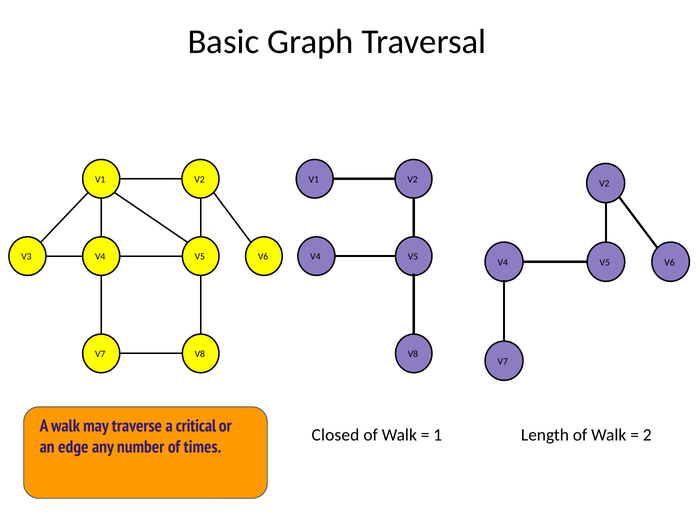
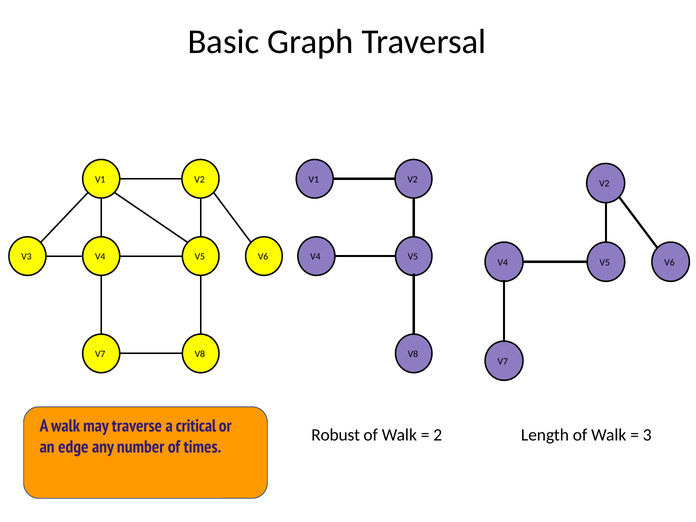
Closed: Closed -> Robust
1: 1 -> 2
2: 2 -> 3
